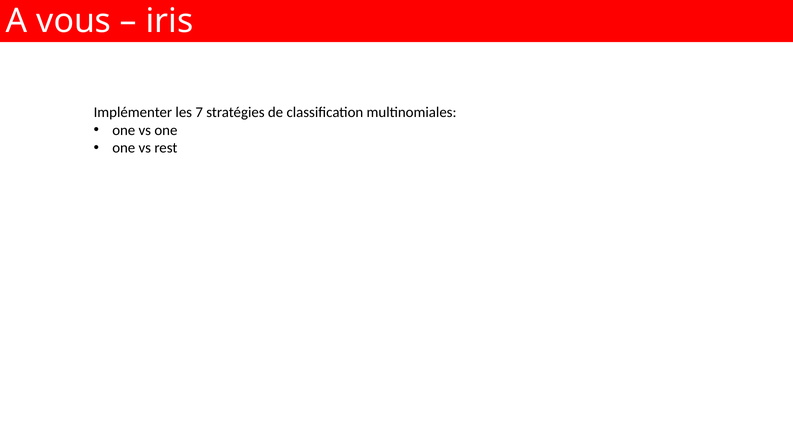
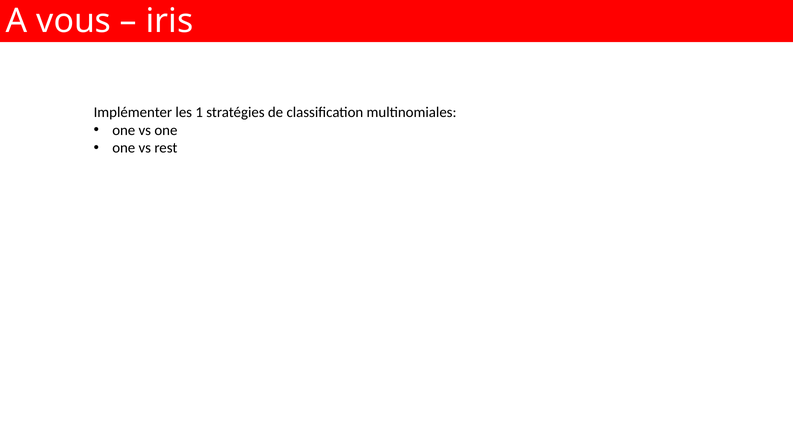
7: 7 -> 1
